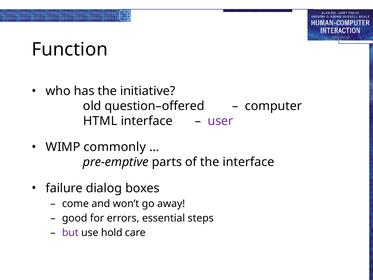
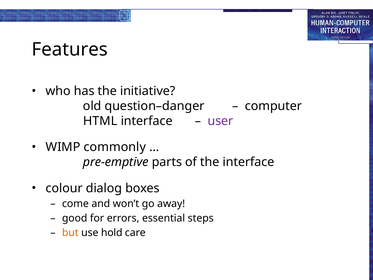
Function: Function -> Features
question–offered: question–offered -> question–danger
failure: failure -> colour
but colour: purple -> orange
